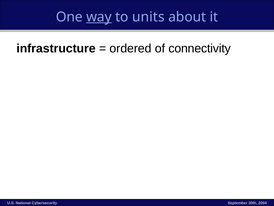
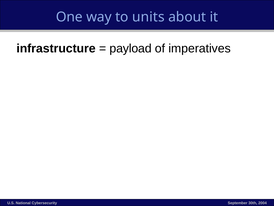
way underline: present -> none
ordered: ordered -> payload
connectivity: connectivity -> imperatives
